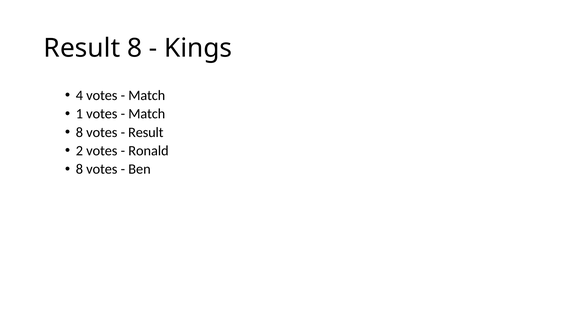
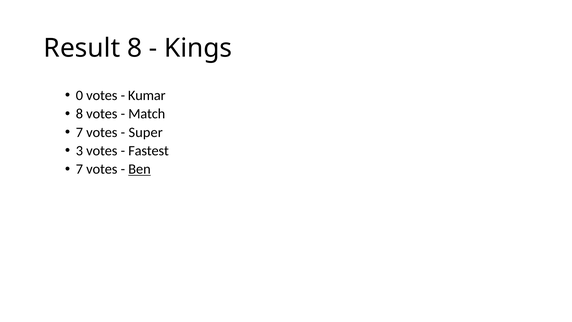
4: 4 -> 0
Match at (147, 95): Match -> Kumar
1 at (79, 114): 1 -> 8
8 at (79, 132): 8 -> 7
Result at (146, 132): Result -> Super
2: 2 -> 3
Ronald: Ronald -> Fastest
8 at (79, 169): 8 -> 7
Ben underline: none -> present
